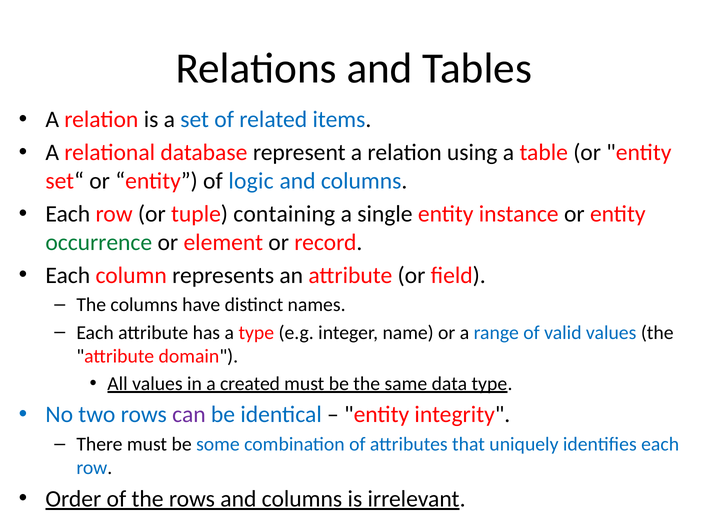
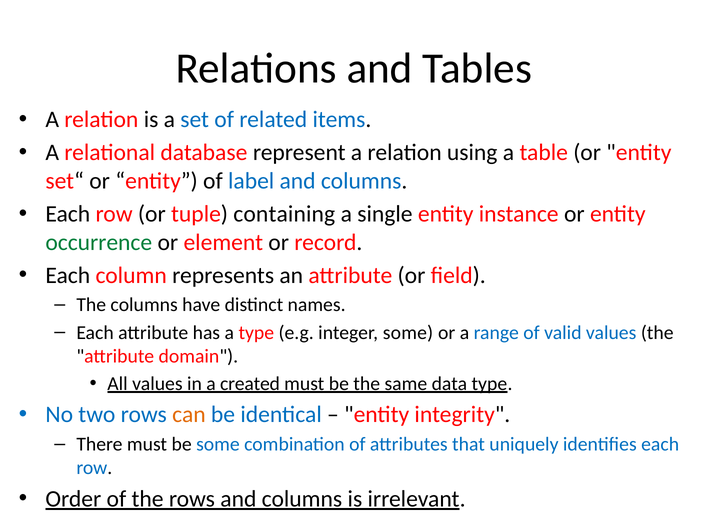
logic: logic -> label
integer name: name -> some
can colour: purple -> orange
